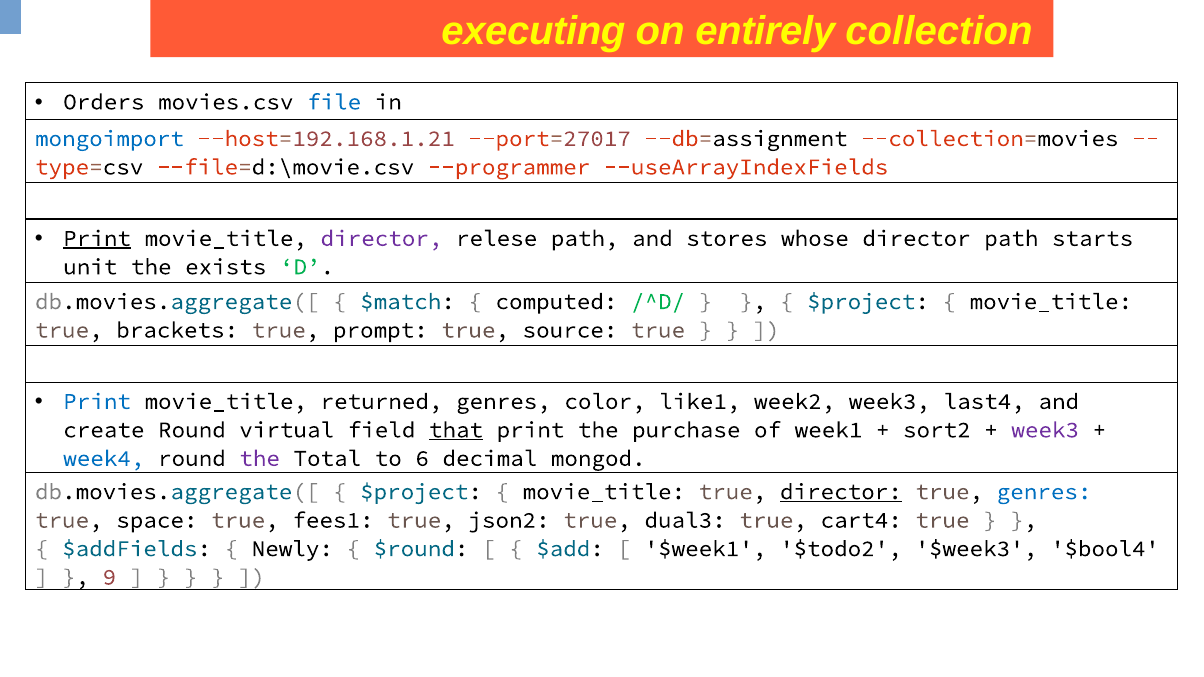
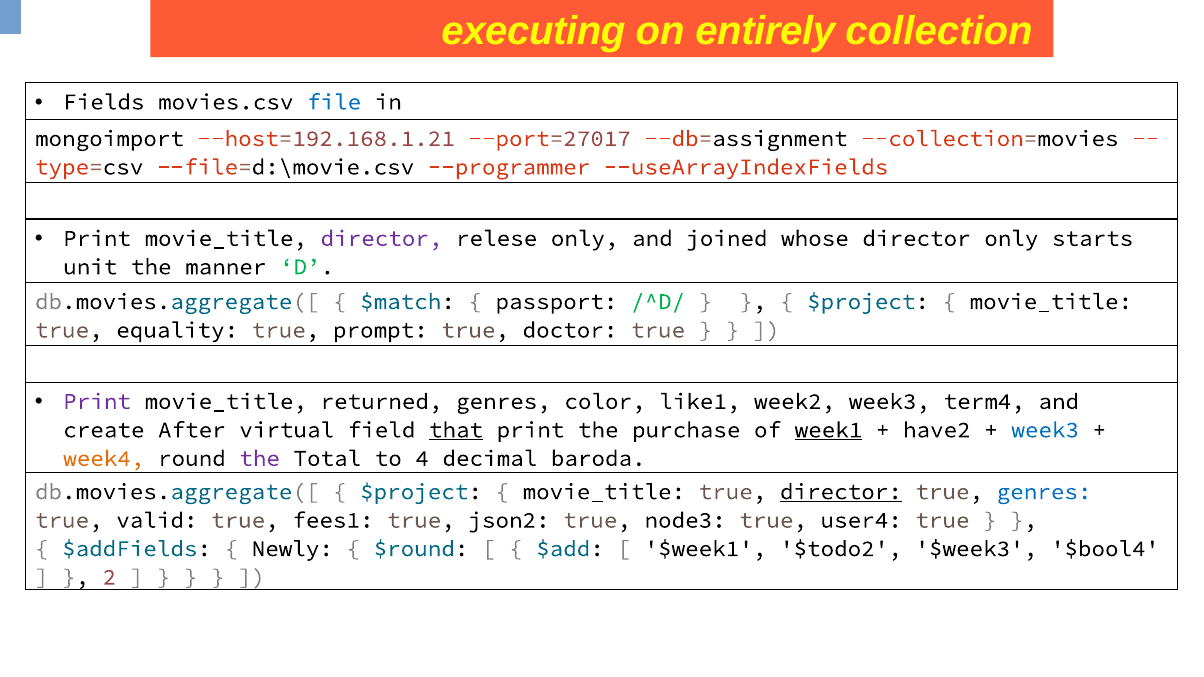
Orders: Orders -> Fields
mongoimport colour: blue -> black
Print at (97, 238) underline: present -> none
relese path: path -> only
stores: stores -> joined
director path: path -> only
exists: exists -> manner
computed: computed -> passport
brackets: brackets -> equality
source: source -> doctor
Print at (97, 402) colour: blue -> purple
last4: last4 -> term4
create Round: Round -> After
week1 underline: none -> present
sort2: sort2 -> have2
week3 at (1045, 430) colour: purple -> blue
week4 colour: blue -> orange
6: 6 -> 4
mongod: mongod -> baroda
space: space -> valid
dual3: dual3 -> node3
cart4: cart4 -> user4
9: 9 -> 2
